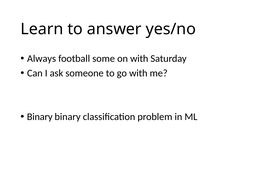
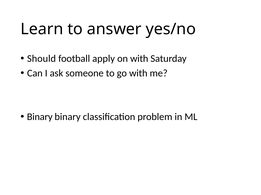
Always: Always -> Should
some: some -> apply
